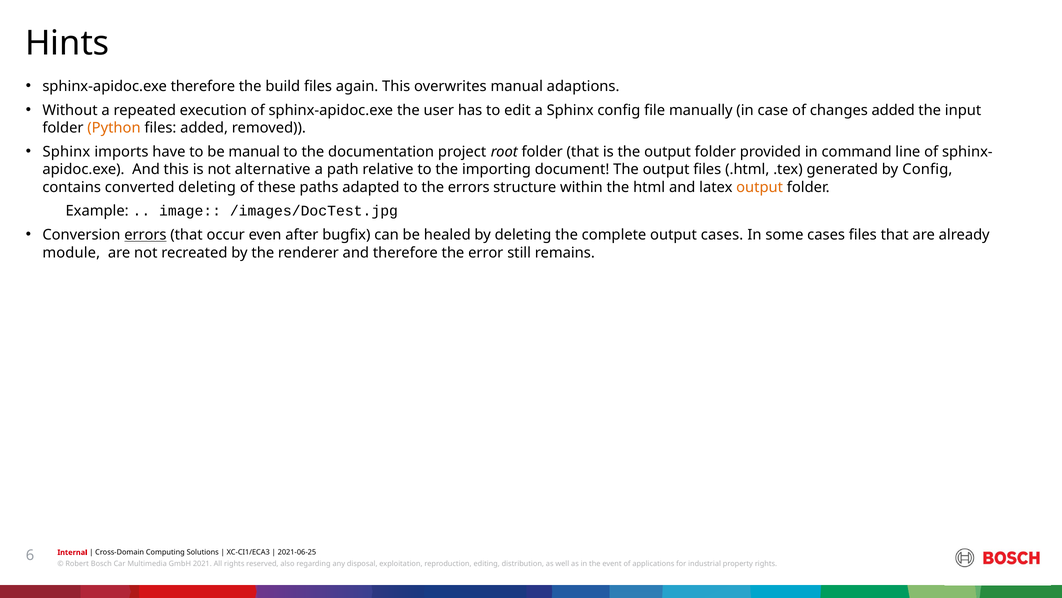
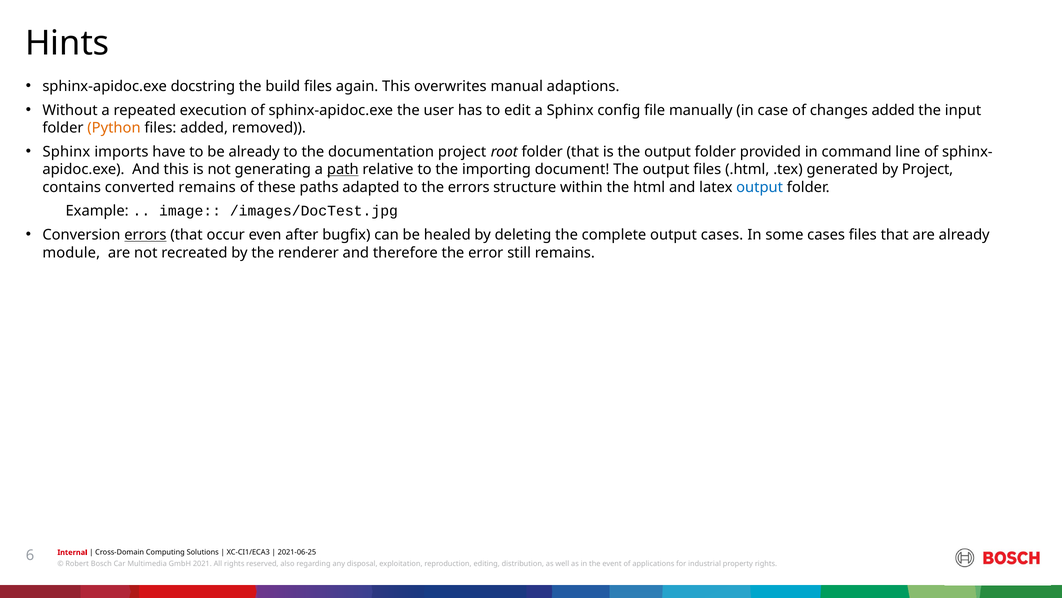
sphinx-apidoc.exe therefore: therefore -> docstring
be manual: manual -> already
alternative: alternative -> generating
path underline: none -> present
by Config: Config -> Project
converted deleting: deleting -> remains
output at (760, 187) colour: orange -> blue
